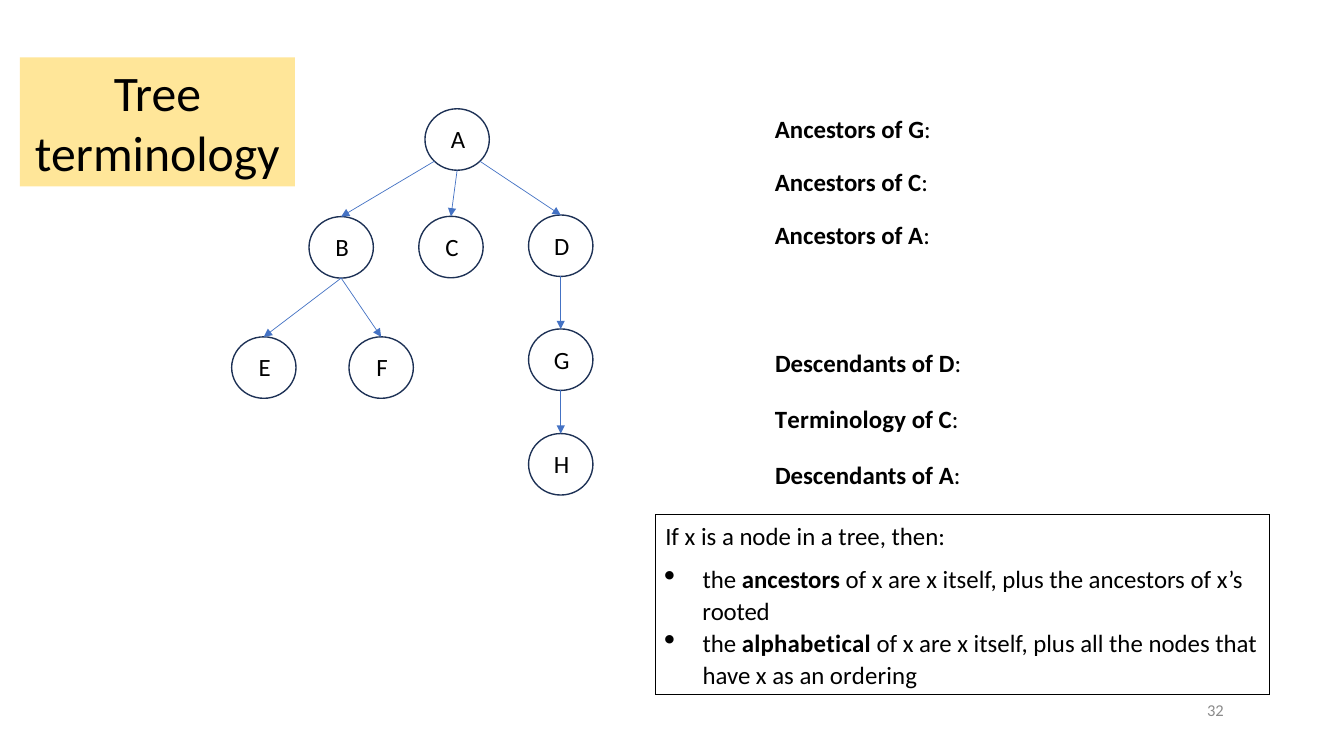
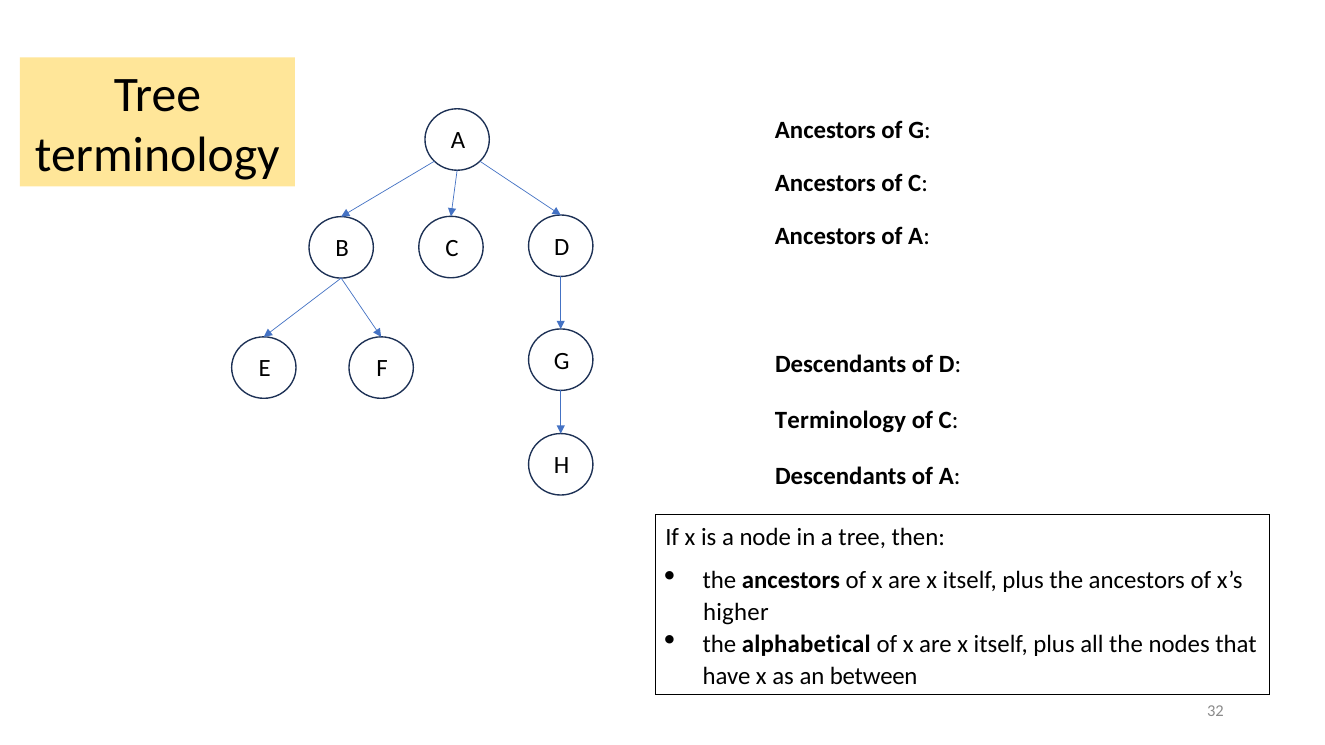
rooted: rooted -> higher
ordering: ordering -> between
